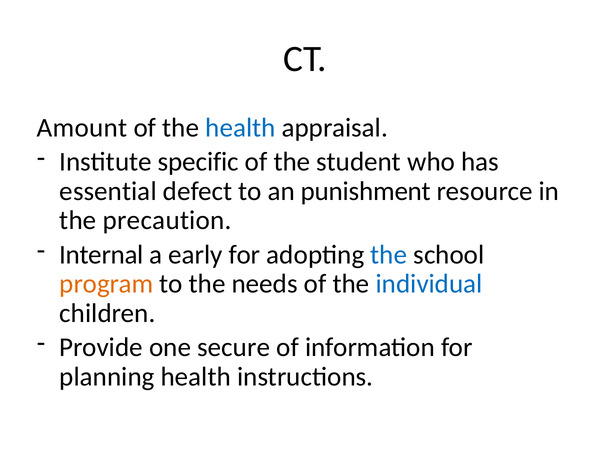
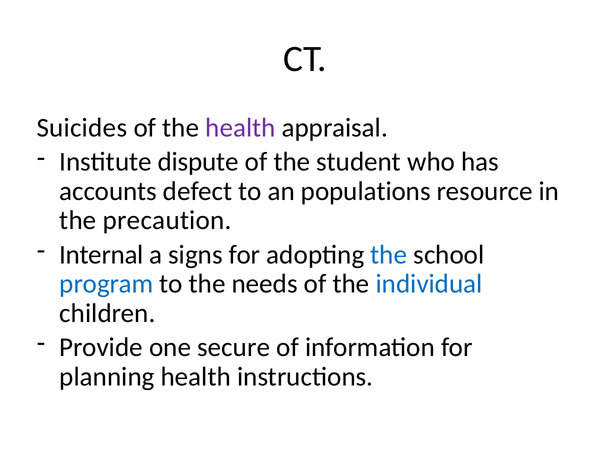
Amount: Amount -> Suicides
health at (240, 128) colour: blue -> purple
specific: specific -> dispute
essential: essential -> accounts
punishment: punishment -> populations
early: early -> signs
program colour: orange -> blue
